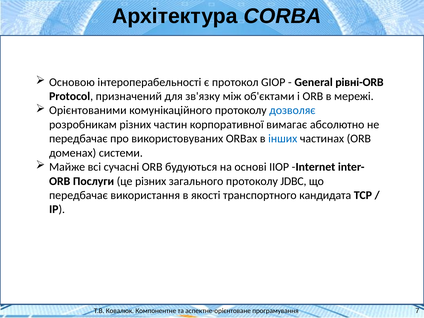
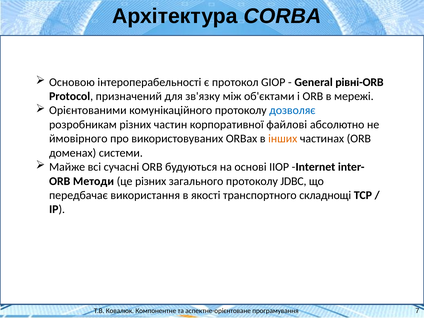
вимагає: вимагає -> файлові
передбачає at (78, 139): передбачає -> ймовірного
інших colour: blue -> orange
Послуги: Послуги -> Методи
кандидата: кандидата -> складнощі
